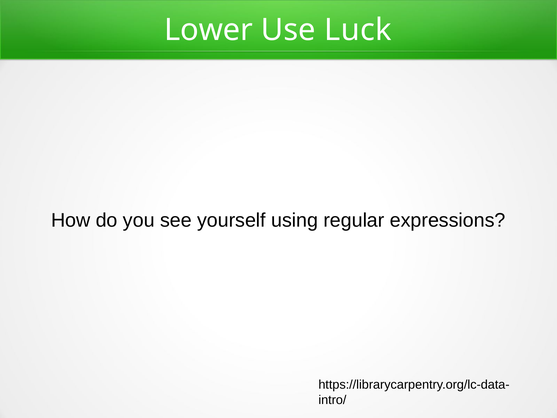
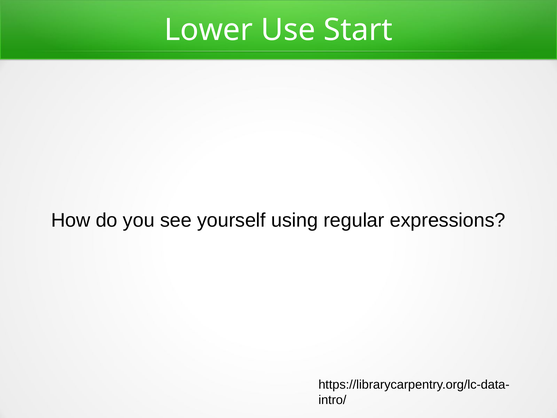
Luck: Luck -> Start
